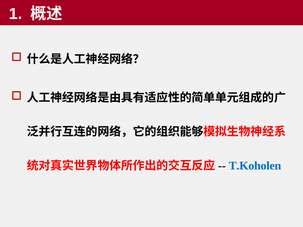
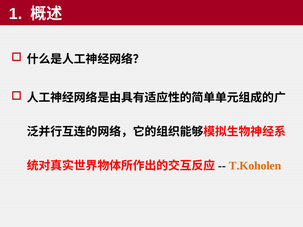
T.Koholen colour: blue -> orange
